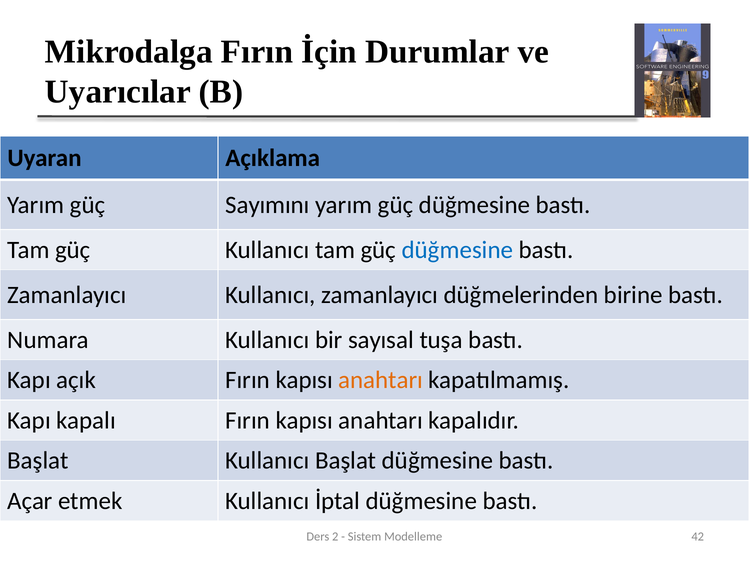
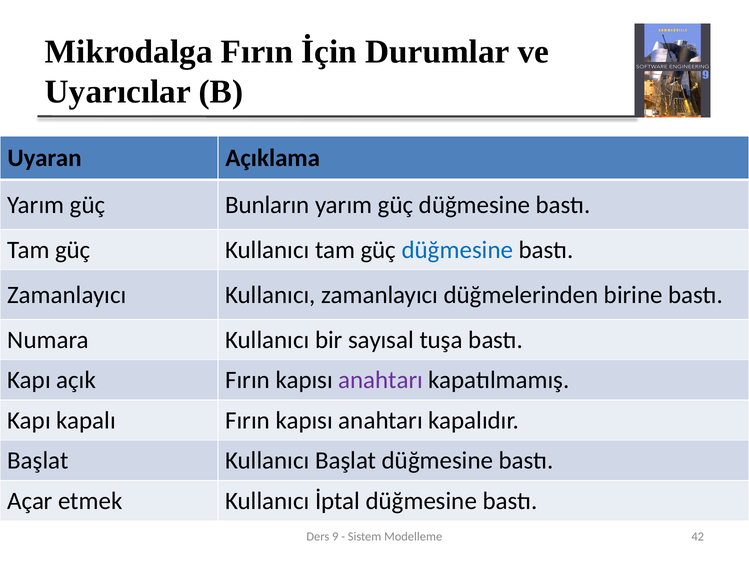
Sayımını: Sayımını -> Bunların
anahtarı at (381, 380) colour: orange -> purple
2: 2 -> 9
